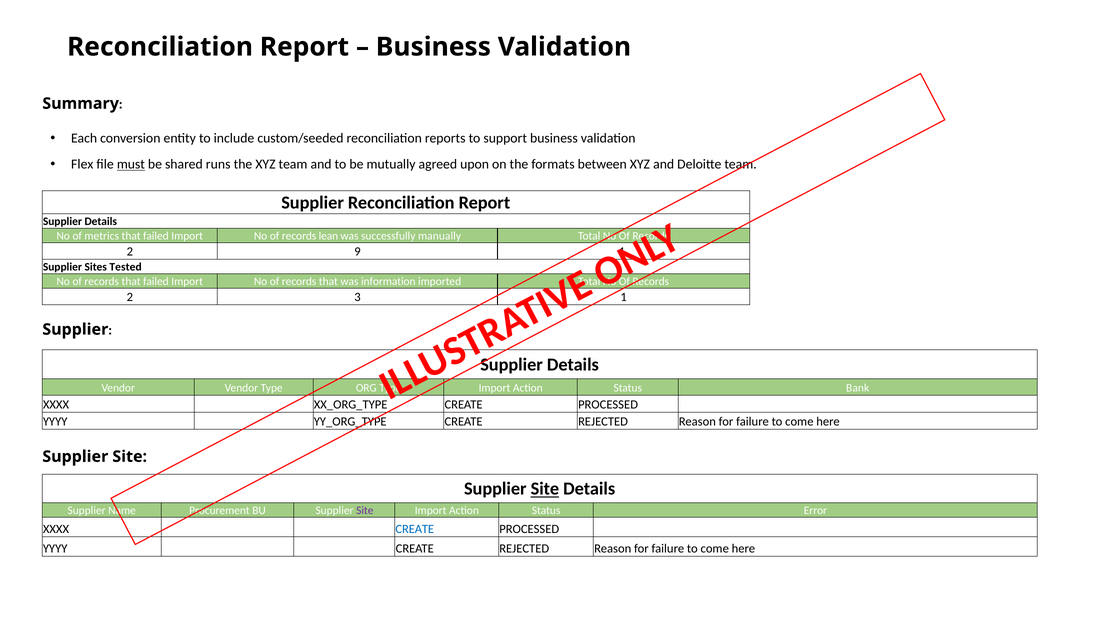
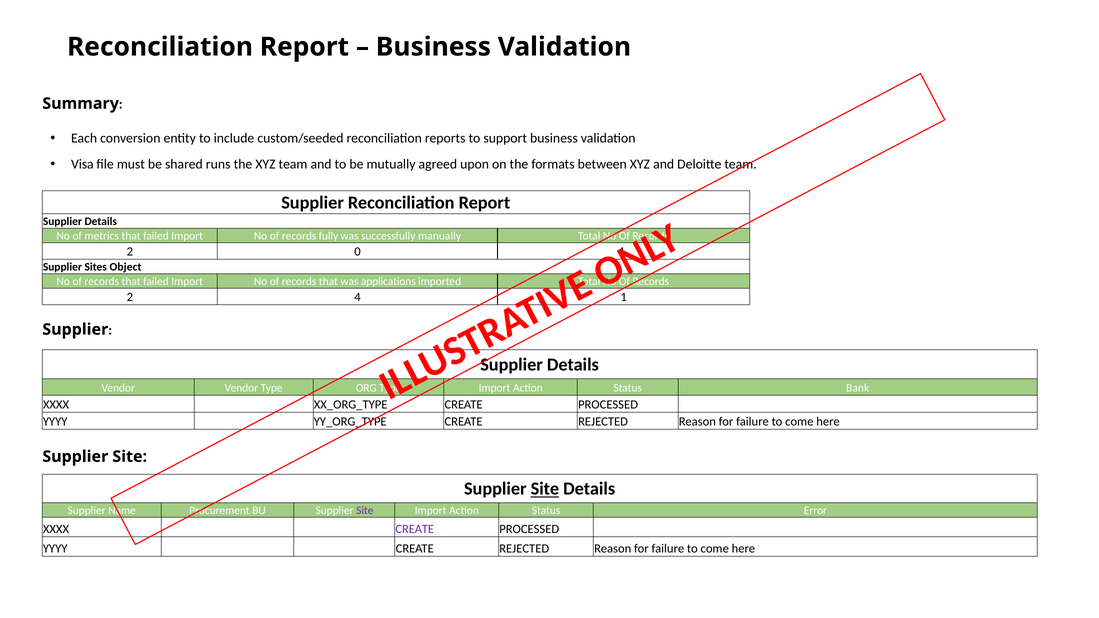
Flex: Flex -> Visa
must underline: present -> none
lean: lean -> fully
9: 9 -> 0
Tested: Tested -> Object
information: information -> applications
3: 3 -> 4
CREATE at (415, 529) colour: blue -> purple
